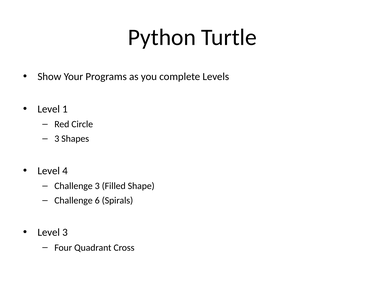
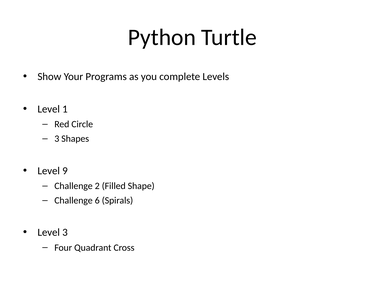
4: 4 -> 9
Challenge 3: 3 -> 2
